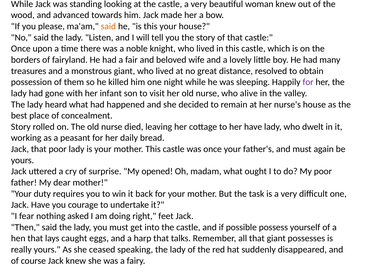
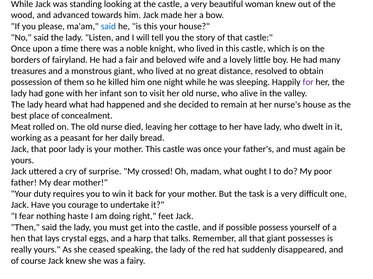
said at (108, 26) colour: orange -> blue
Story at (21, 127): Story -> Meat
opened: opened -> crossed
asked: asked -> haste
caught: caught -> crystal
